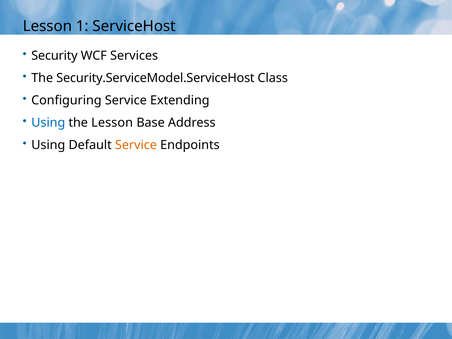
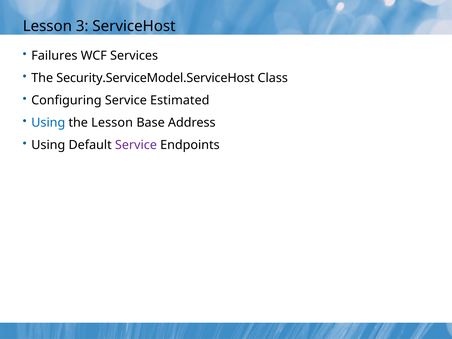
1: 1 -> 3
Security: Security -> Failures
Extending: Extending -> Estimated
Service at (136, 145) colour: orange -> purple
